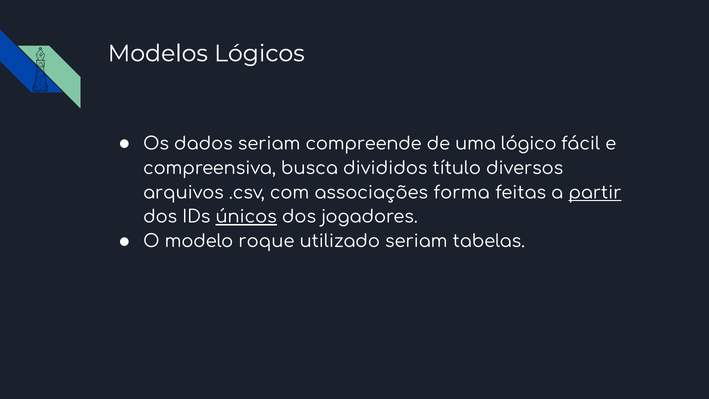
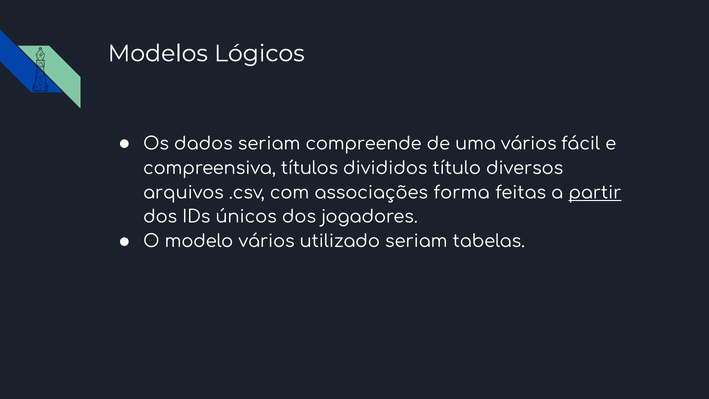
uma lógico: lógico -> vários
busca: busca -> títulos
únicos underline: present -> none
modelo roque: roque -> vários
